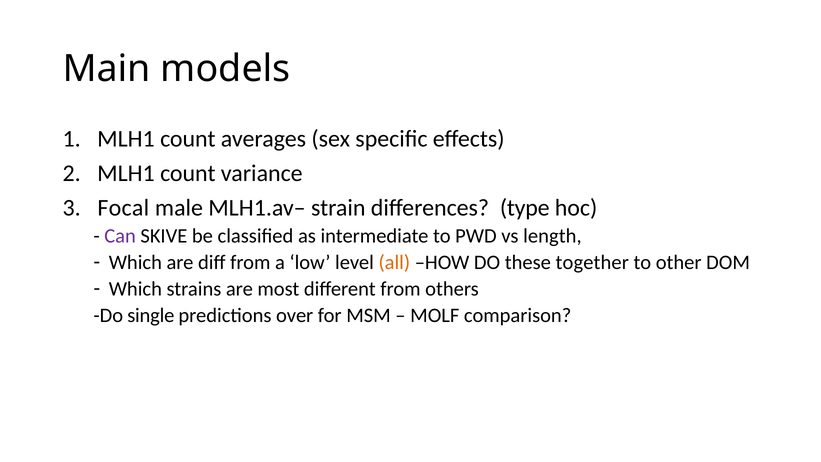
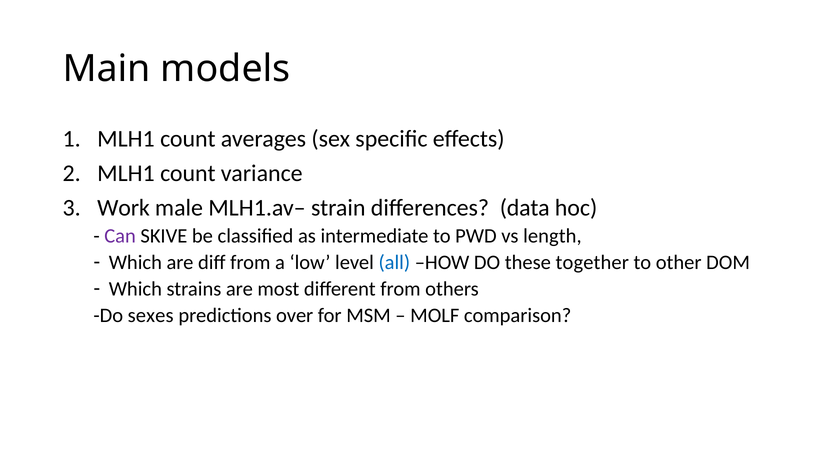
Focal: Focal -> Work
type: type -> data
all colour: orange -> blue
single: single -> sexes
